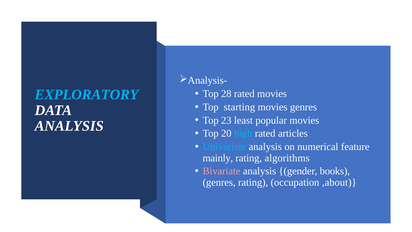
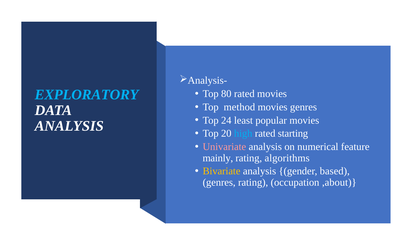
28: 28 -> 80
starting: starting -> method
23: 23 -> 24
articles: articles -> starting
Univariate colour: light blue -> pink
Bivariate colour: pink -> yellow
books: books -> based
